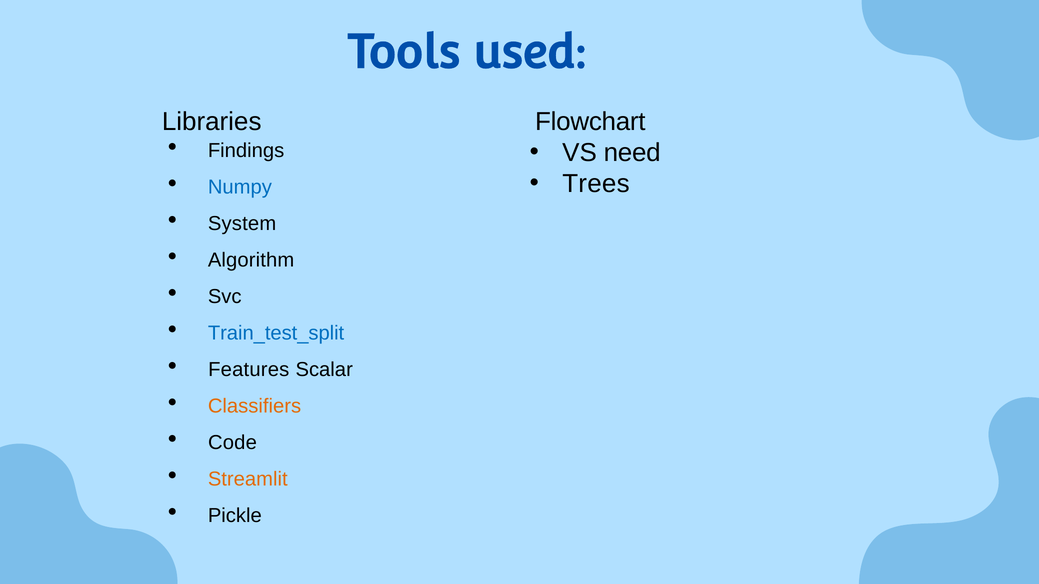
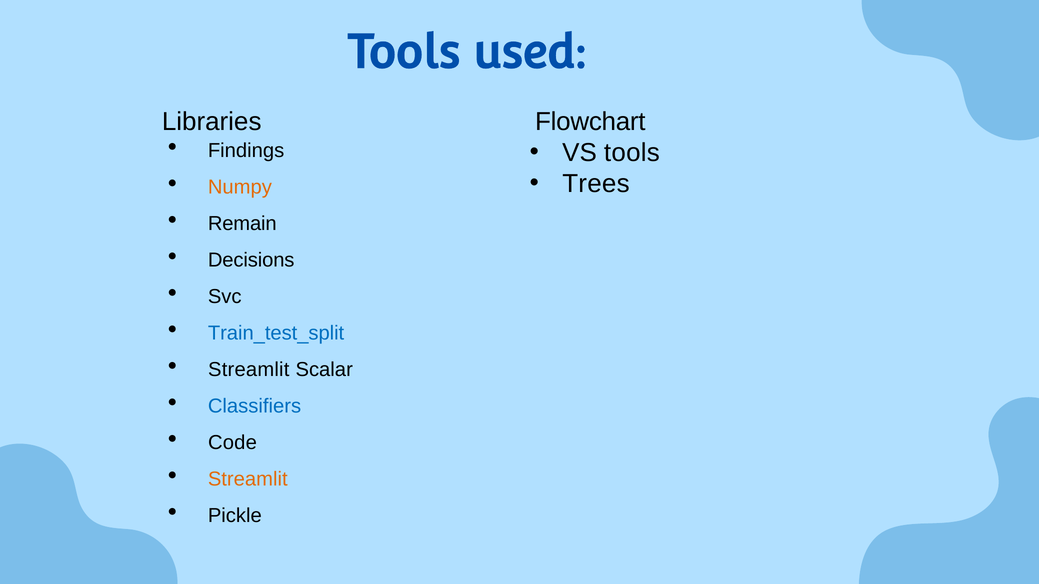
VS need: need -> tools
Numpy colour: blue -> orange
System: System -> Remain
Algorithm: Algorithm -> Decisions
Features at (249, 370): Features -> Streamlit
Classifiers colour: orange -> blue
